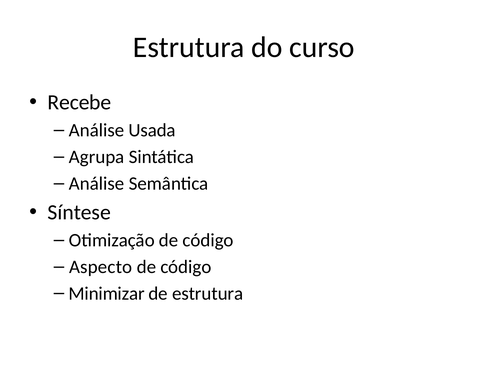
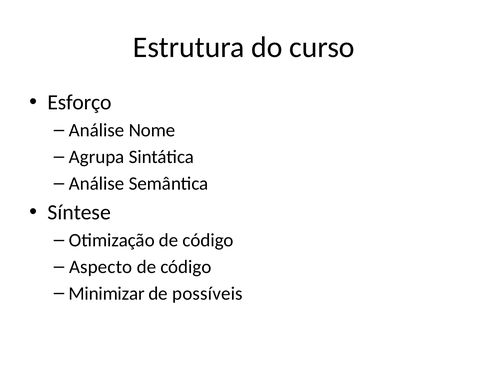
Recebe: Recebe -> Esforço
Usada: Usada -> Nome
de estrutura: estrutura -> possíveis
